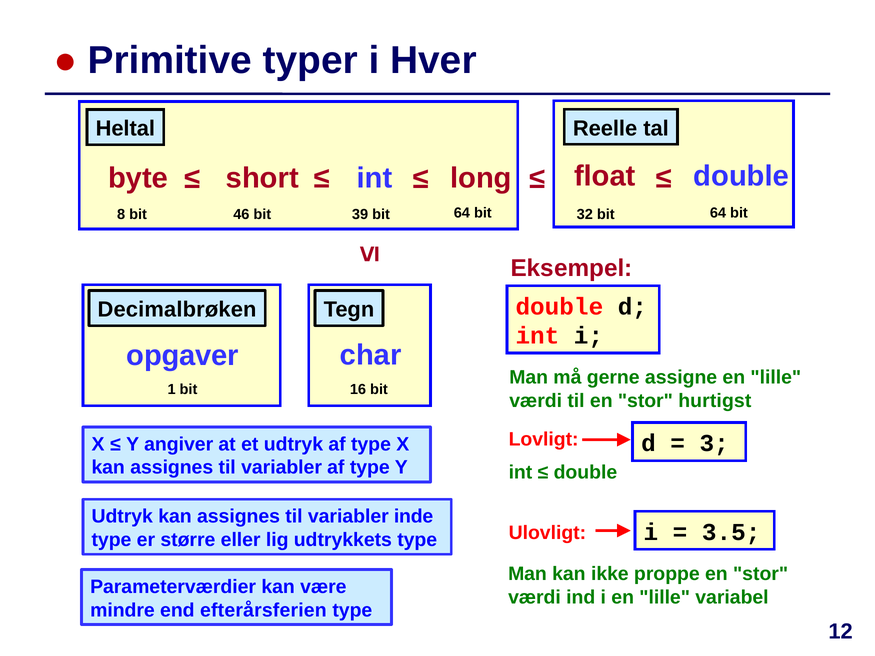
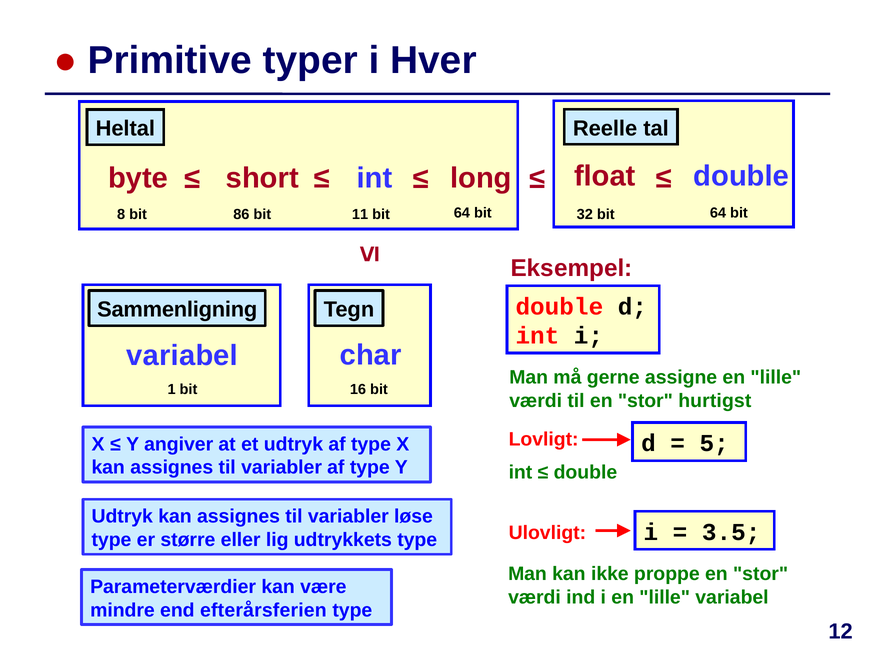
46: 46 -> 86
39: 39 -> 11
Decimalbrøken: Decimalbrøken -> Sammenligning
opgaver at (182, 356): opgaver -> variabel
3: 3 -> 5
inde: inde -> løse
